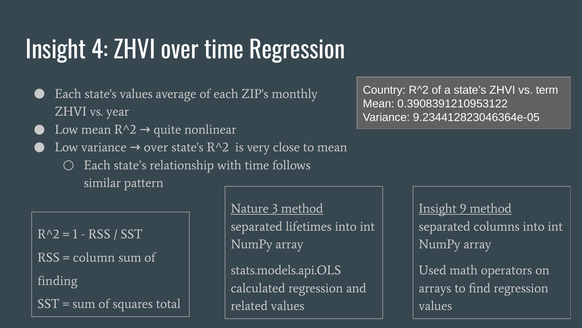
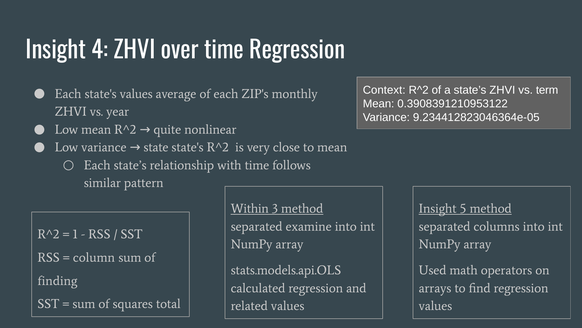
Country: Country -> Context
variance over: over -> state
Nature: Nature -> Within
9: 9 -> 5
lifetimes: lifetimes -> examine
